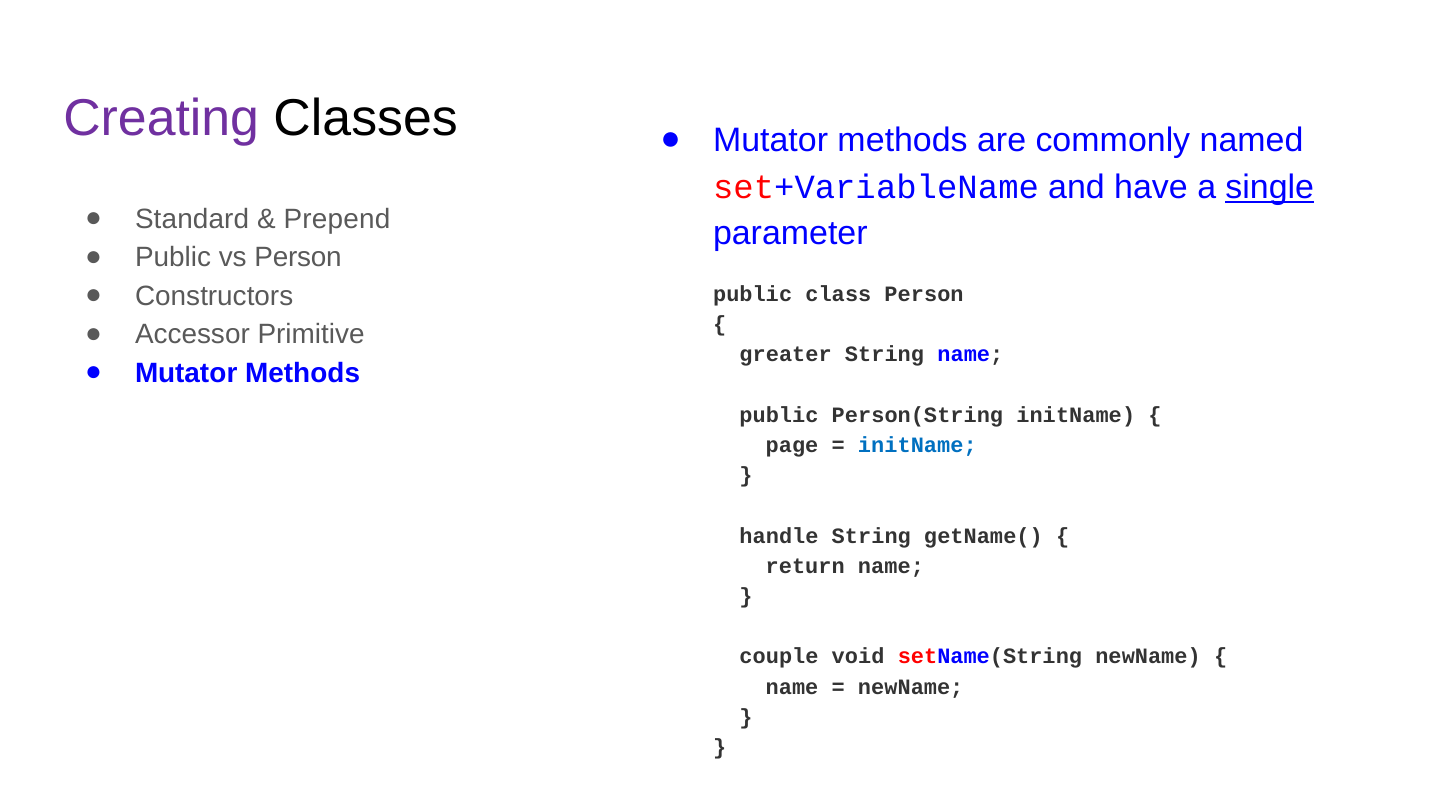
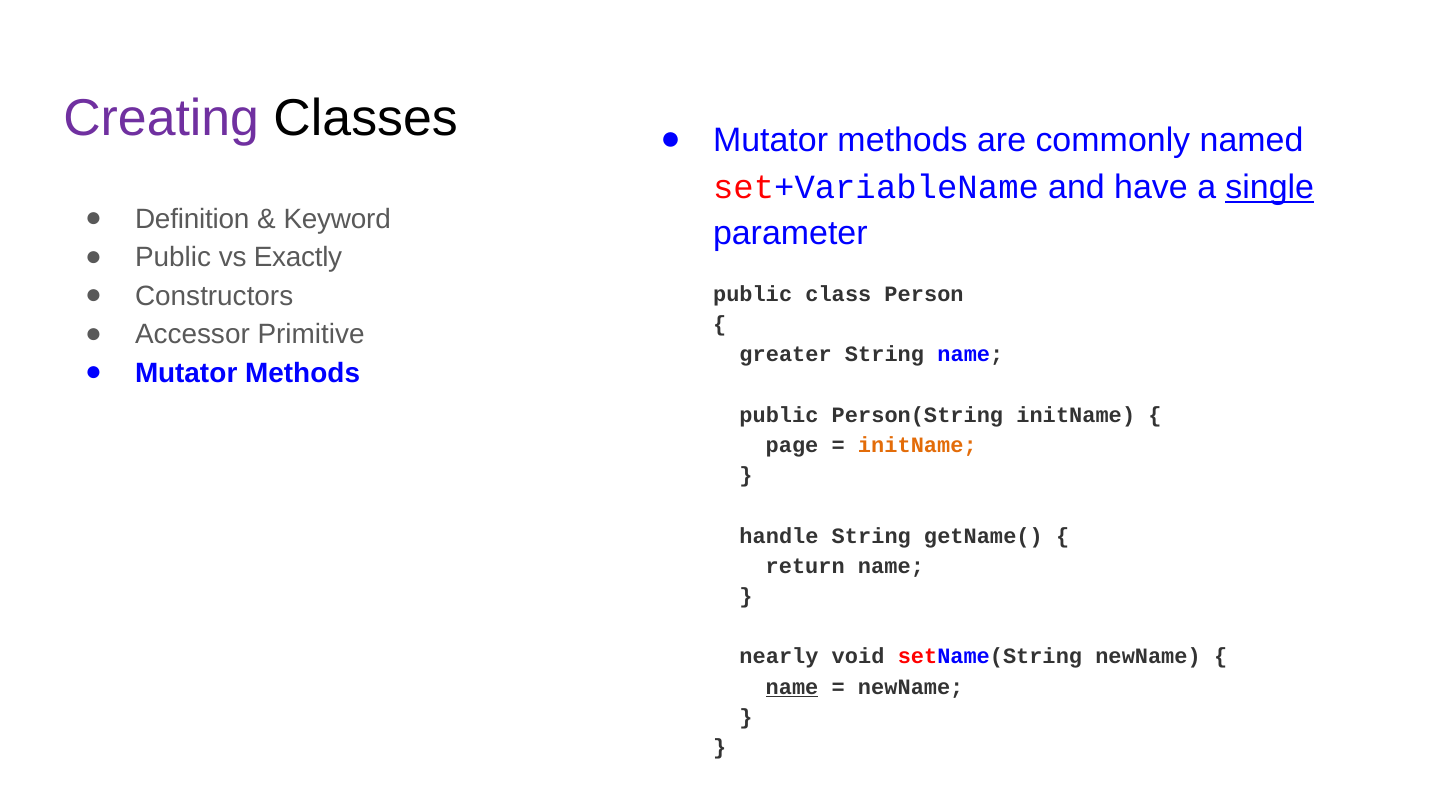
Standard: Standard -> Definition
Prepend: Prepend -> Keyword
vs Person: Person -> Exactly
initName at (917, 445) colour: blue -> orange
couple: couple -> nearly
name at (792, 687) underline: none -> present
